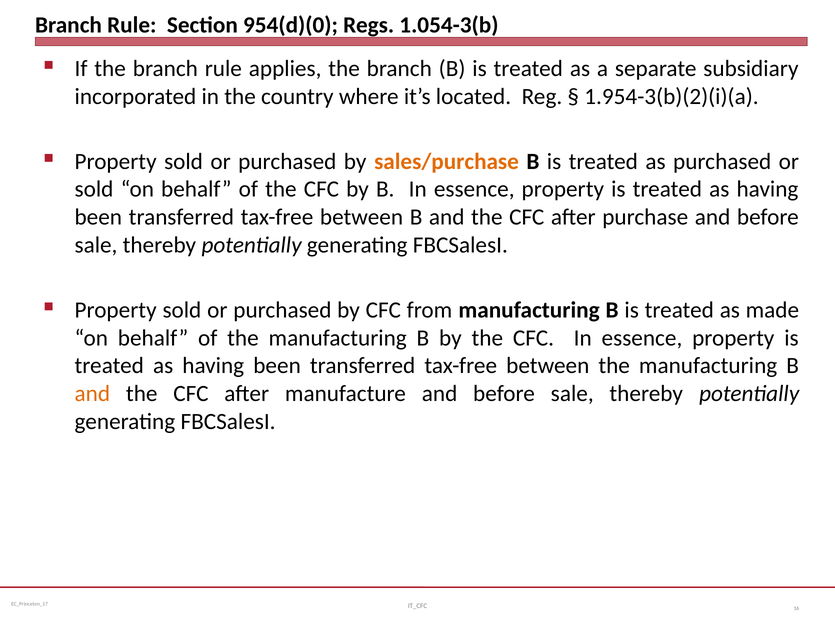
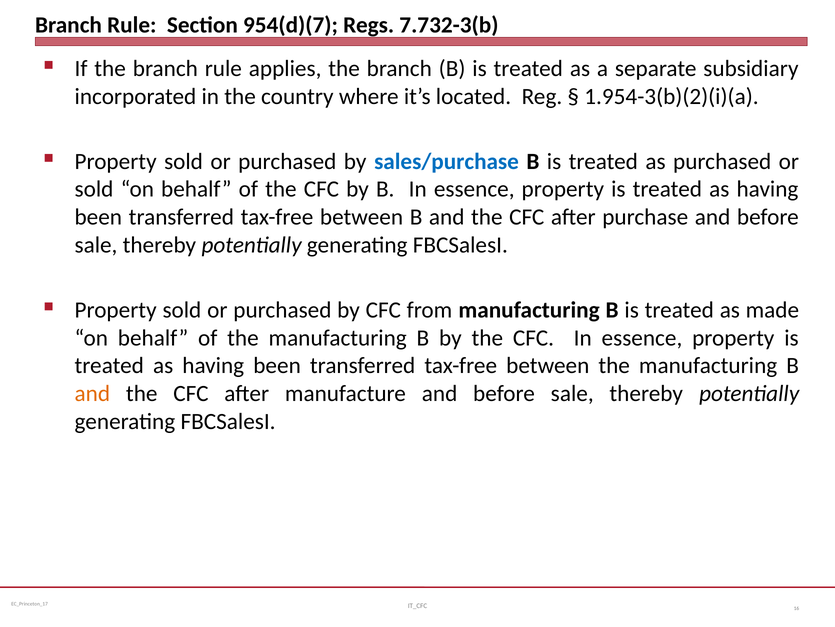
954(d)(0: 954(d)(0 -> 954(d)(7
1.054-3(b: 1.054-3(b -> 7.732-3(b
sales/purchase colour: orange -> blue
